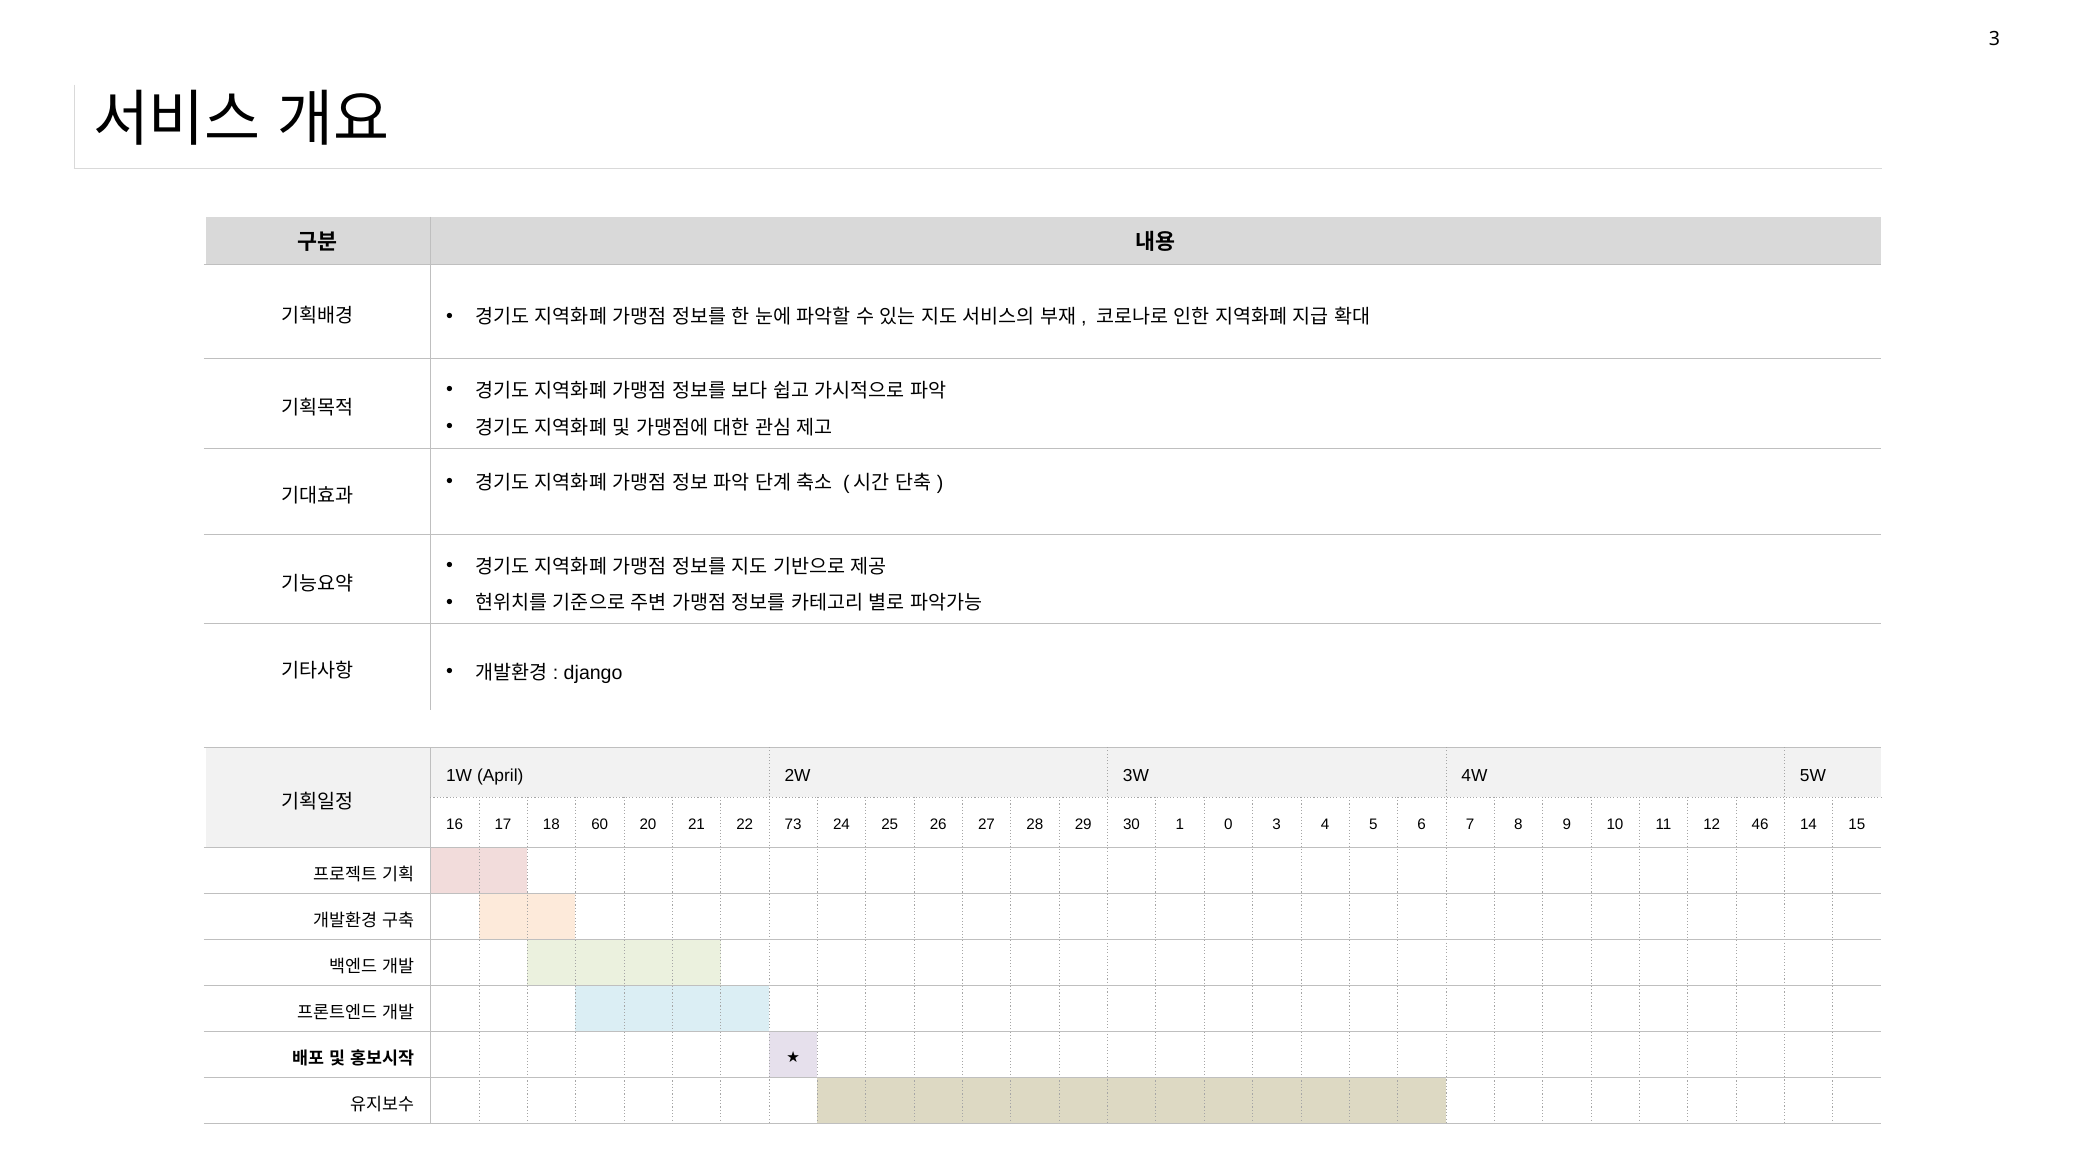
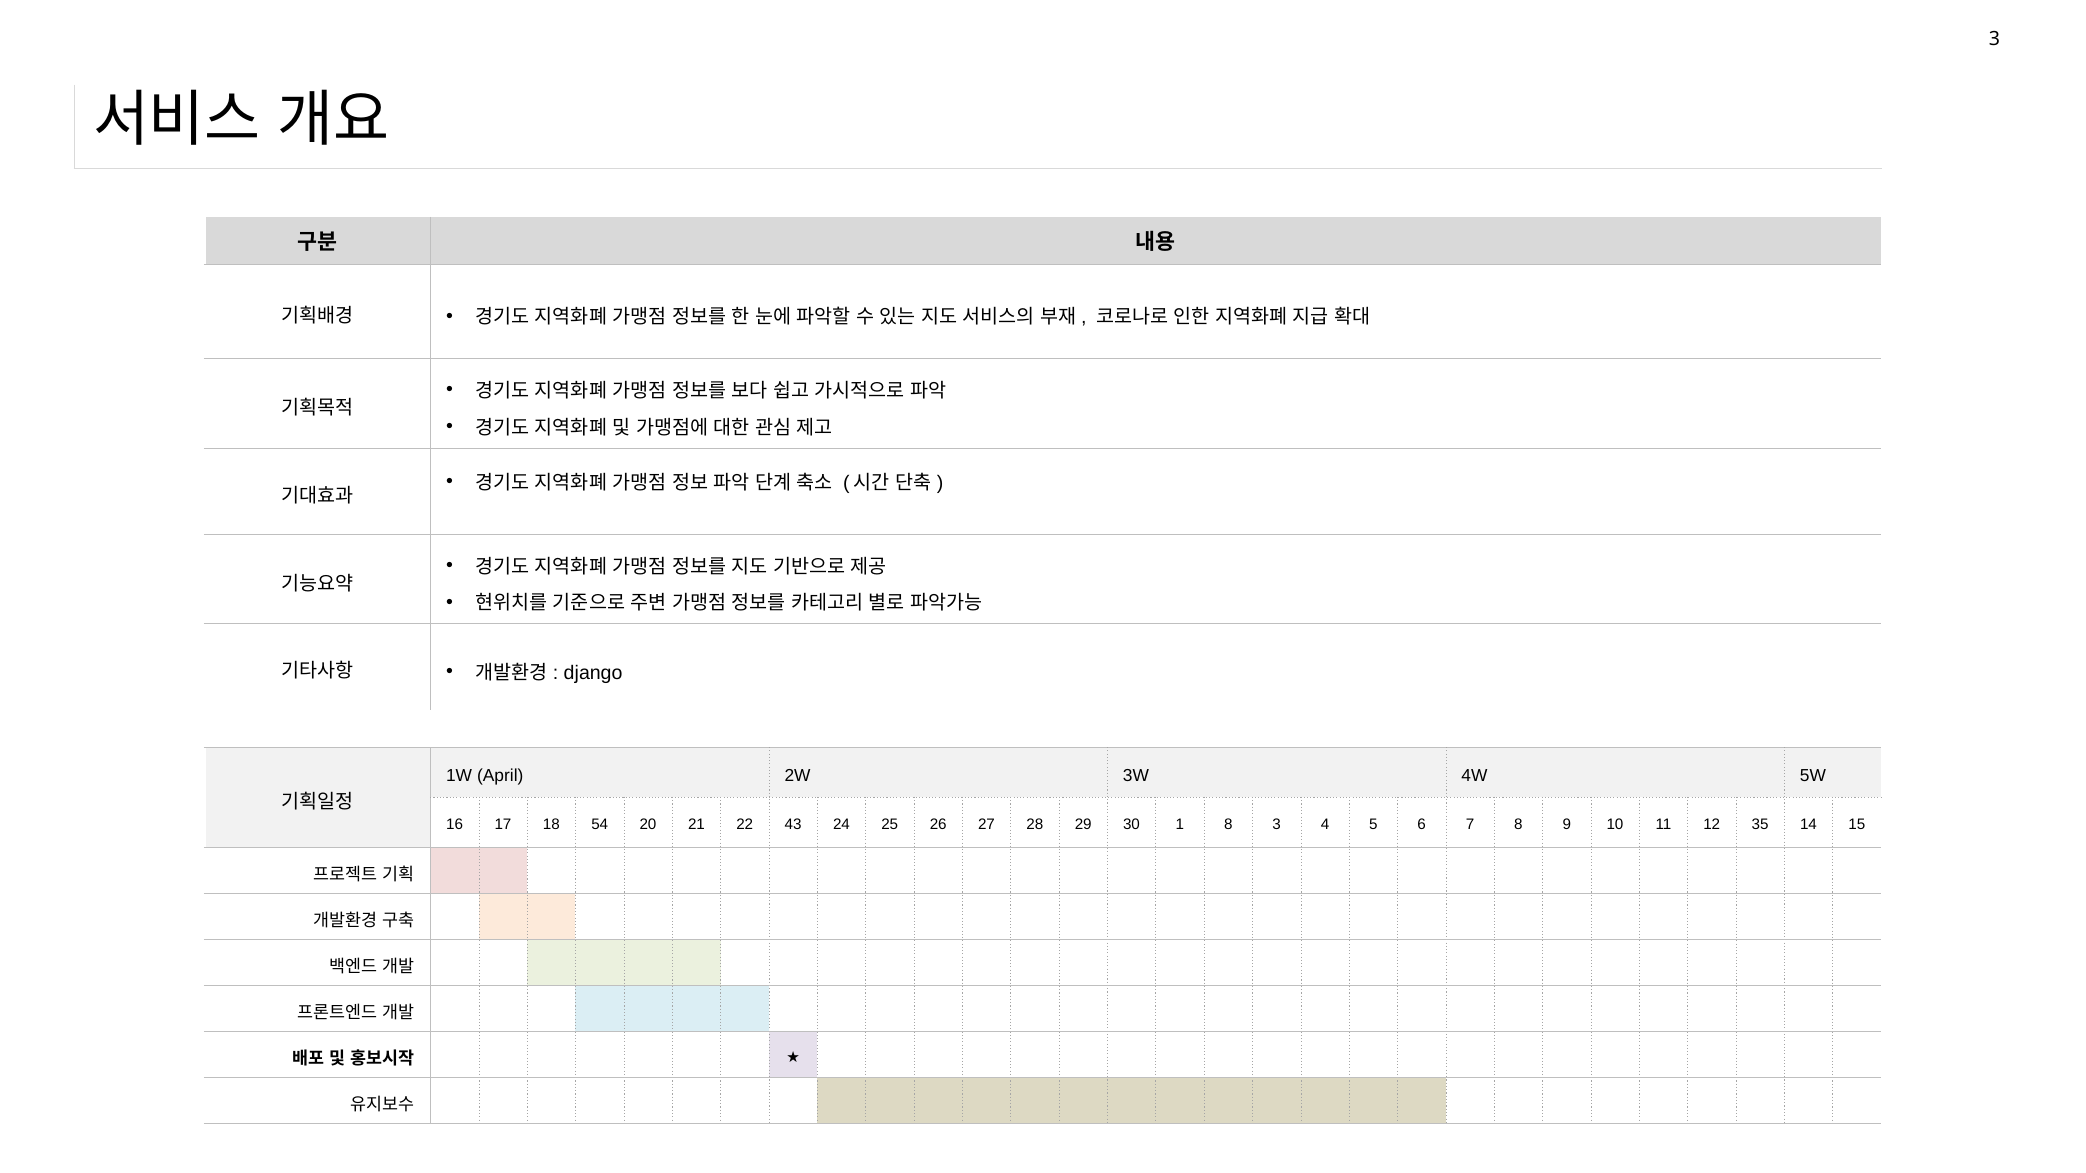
60: 60 -> 54
73: 73 -> 43
1 0: 0 -> 8
46: 46 -> 35
